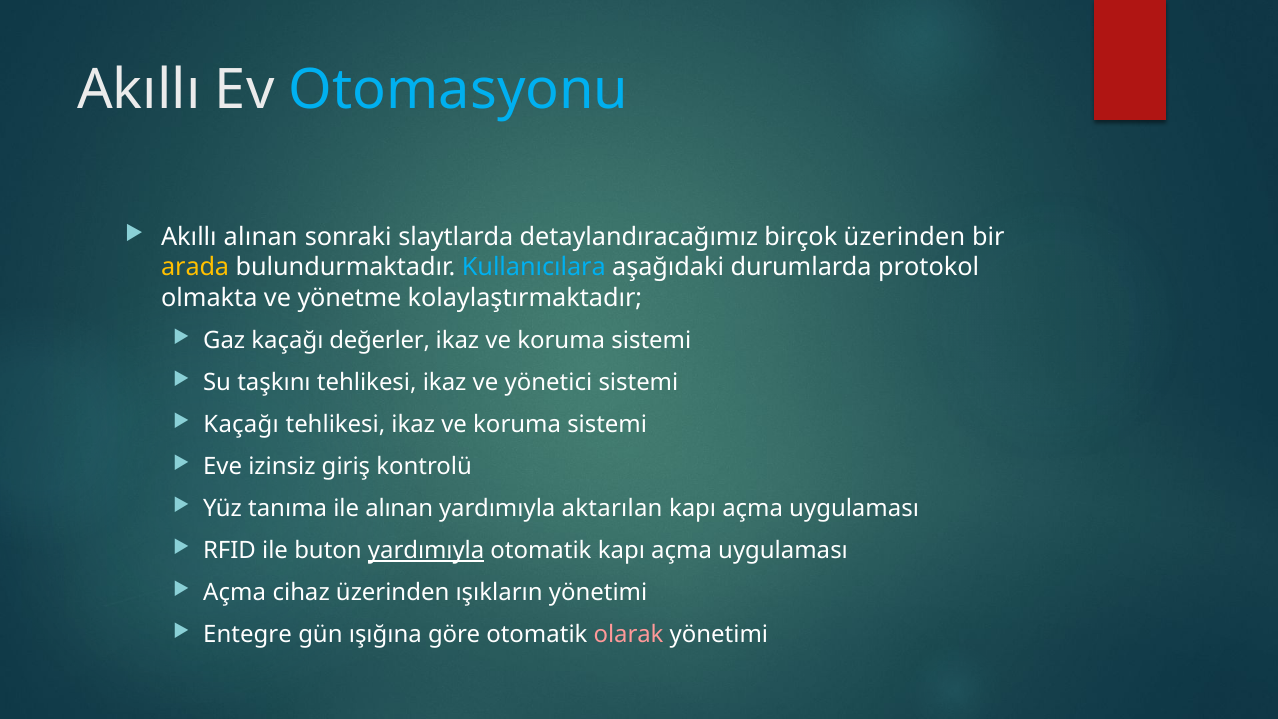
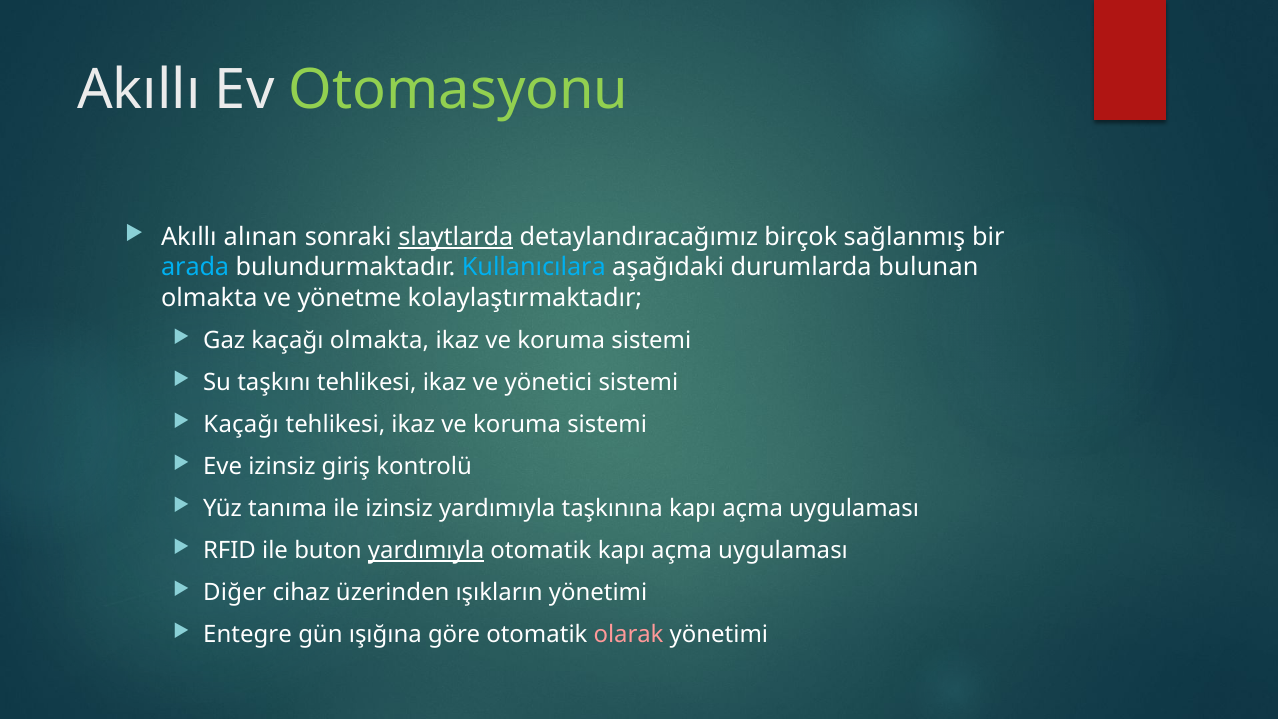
Otomasyonu colour: light blue -> light green
slaytlarda underline: none -> present
birçok üzerinden: üzerinden -> sağlanmış
arada colour: yellow -> light blue
protokol: protokol -> bulunan
kaçağı değerler: değerler -> olmakta
ile alınan: alınan -> izinsiz
aktarılan: aktarılan -> taşkınına
Açma at (235, 593): Açma -> Diğer
